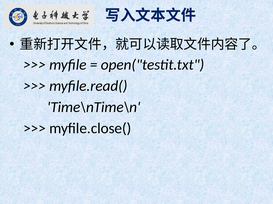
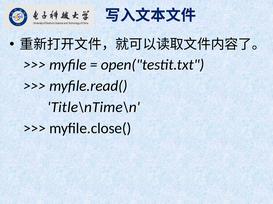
Time\nTime\n: Time\nTime\n -> Title\nTime\n
